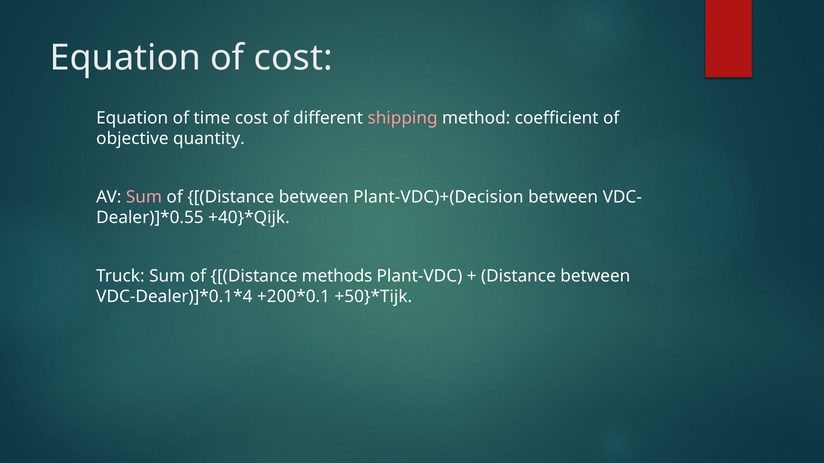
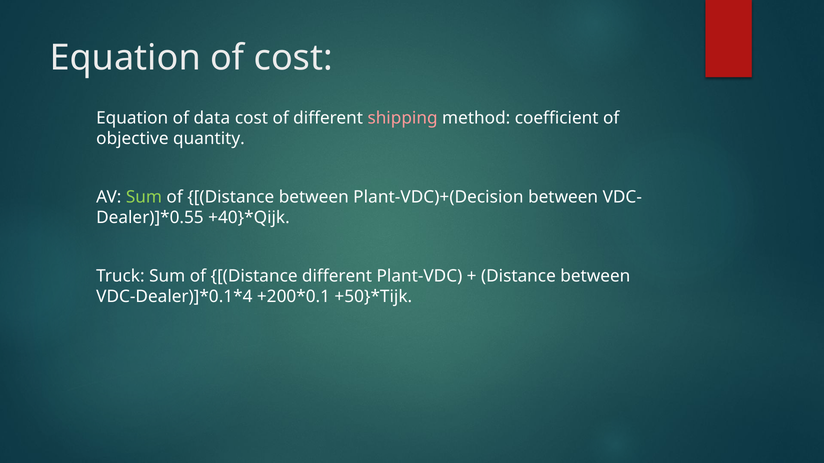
time: time -> data
Sum at (144, 197) colour: pink -> light green
Distance methods: methods -> different
